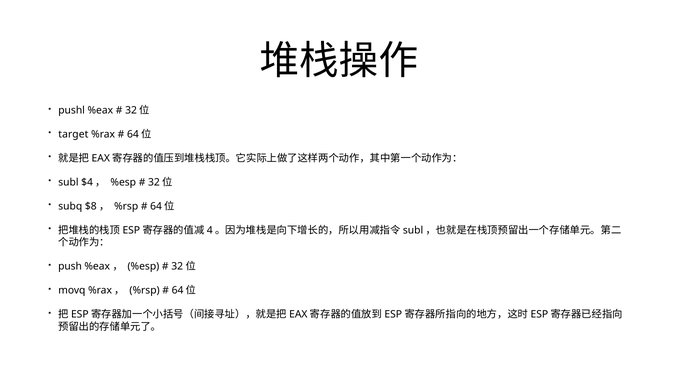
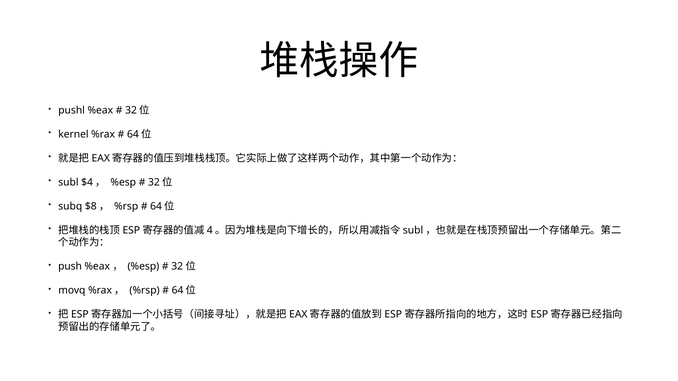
target: target -> kernel
